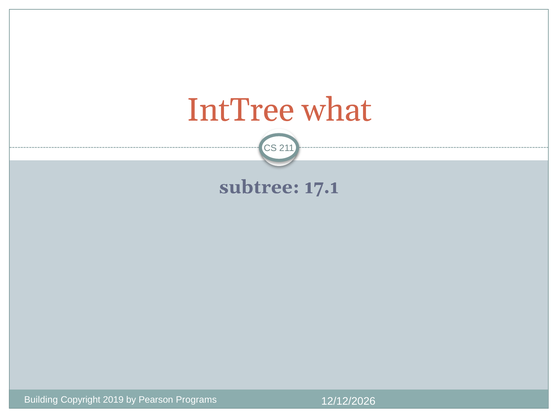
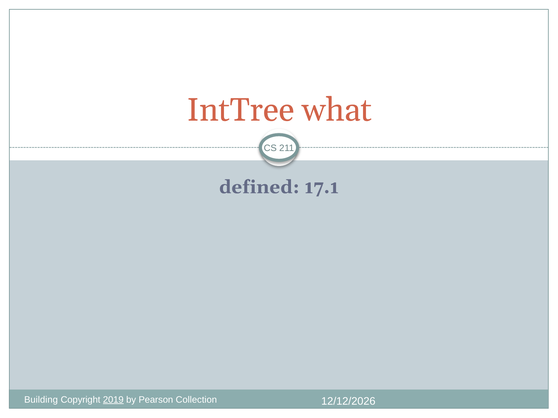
subtree: subtree -> defined
2019 underline: none -> present
Programs: Programs -> Collection
